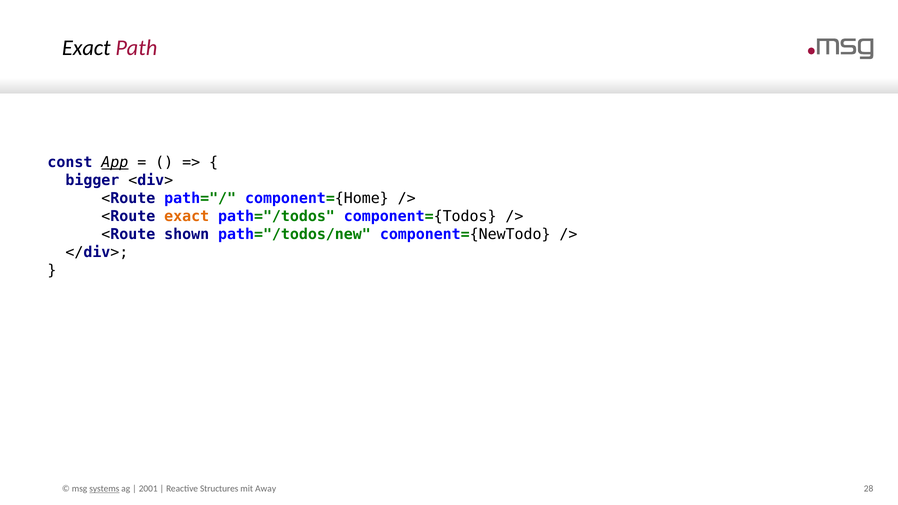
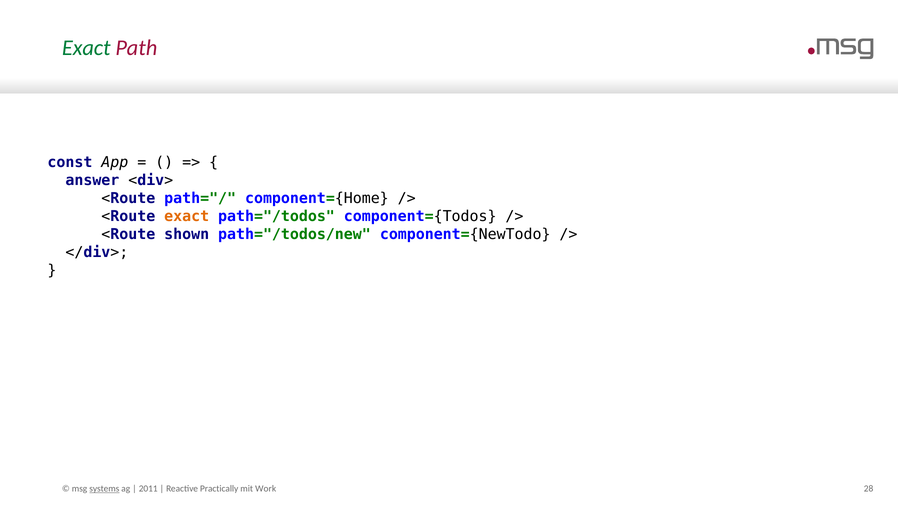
Exact at (86, 48) colour: black -> green
App underline: present -> none
bigger: bigger -> answer
2001: 2001 -> 2011
Structures: Structures -> Practically
Away: Away -> Work
